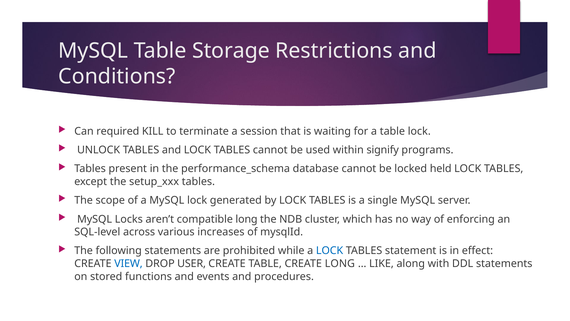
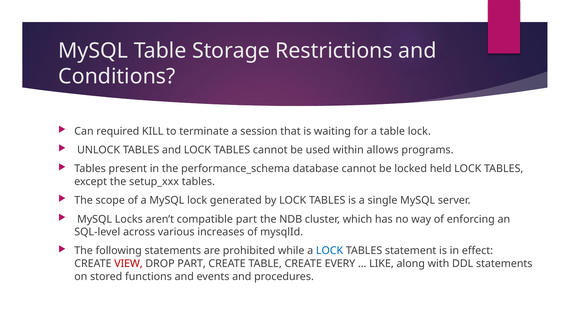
signify: signify -> allows
compatible long: long -> part
VIEW colour: blue -> red
DROP USER: USER -> PART
CREATE LONG: LONG -> EVERY
